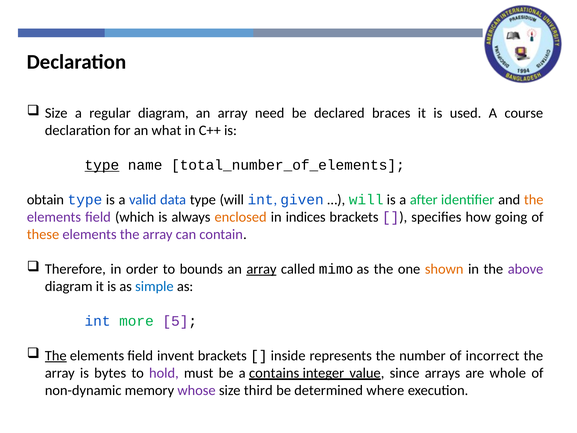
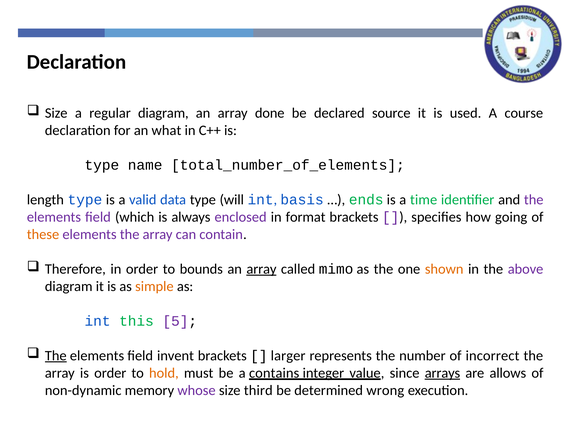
need: need -> done
braces: braces -> source
type at (102, 165) underline: present -> none
obtain: obtain -> length
given: given -> basis
will at (366, 200): will -> ends
after: after -> time
the at (534, 200) colour: orange -> purple
enclosed colour: orange -> purple
indices: indices -> format
simple colour: blue -> orange
more: more -> this
inside: inside -> larger
is bytes: bytes -> order
hold colour: purple -> orange
arrays underline: none -> present
whole: whole -> allows
where: where -> wrong
